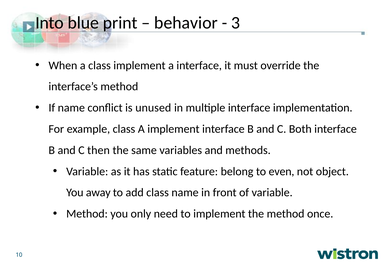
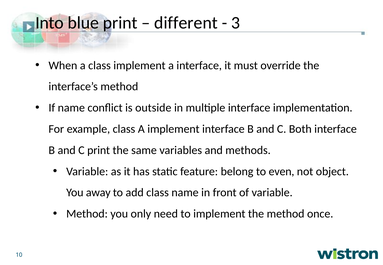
behavior: behavior -> different
unused: unused -> outside
C then: then -> print
